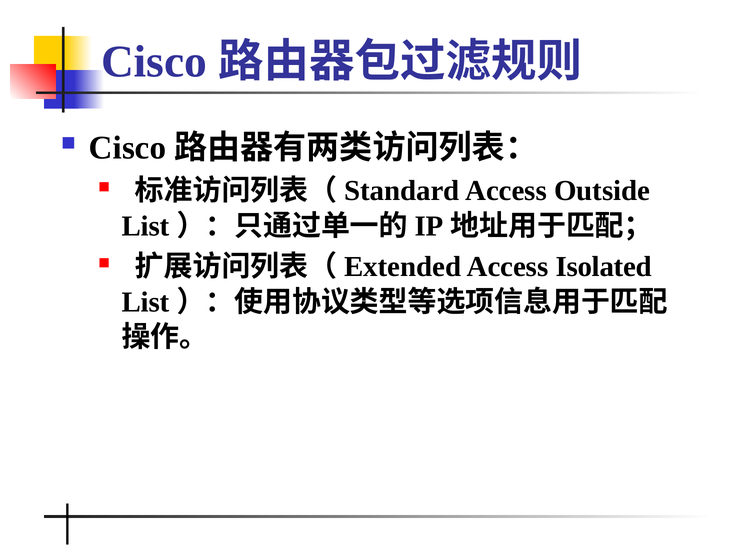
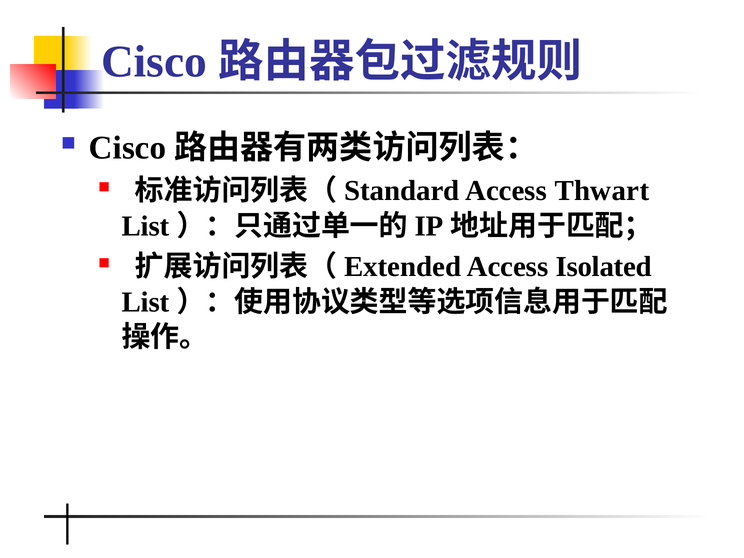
Outside: Outside -> Thwart
